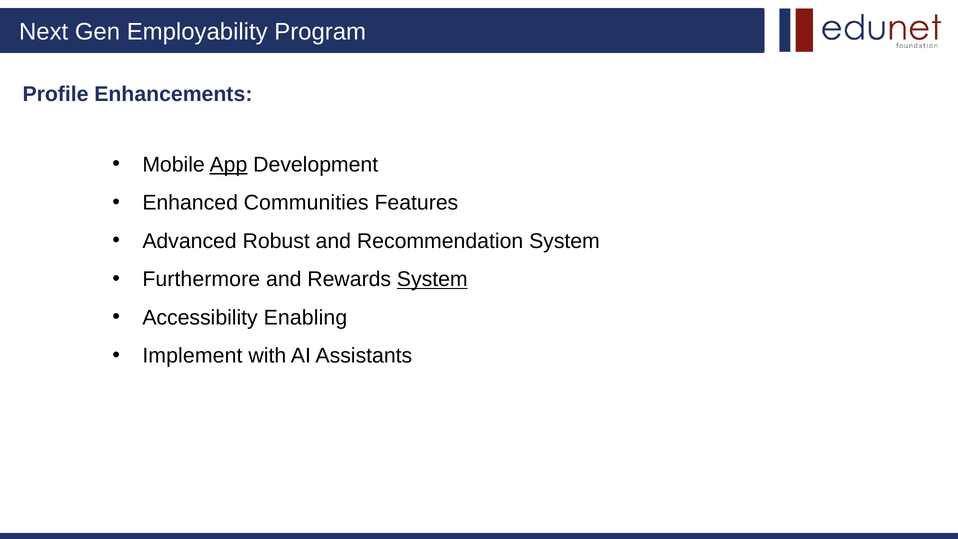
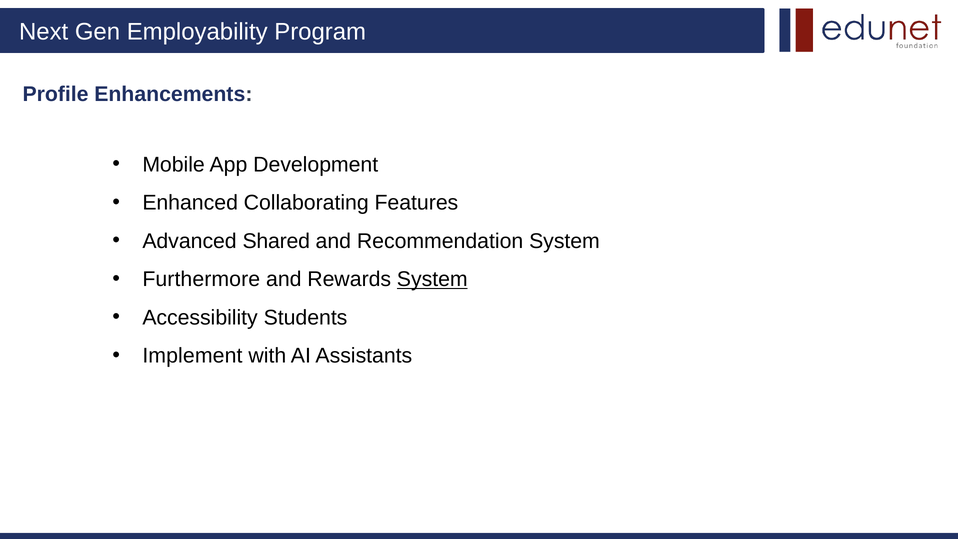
App underline: present -> none
Communities: Communities -> Collaborating
Robust: Robust -> Shared
Enabling: Enabling -> Students
